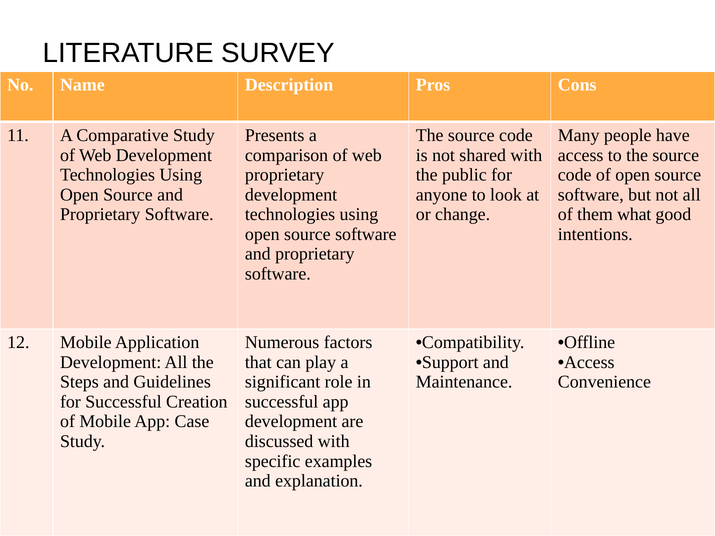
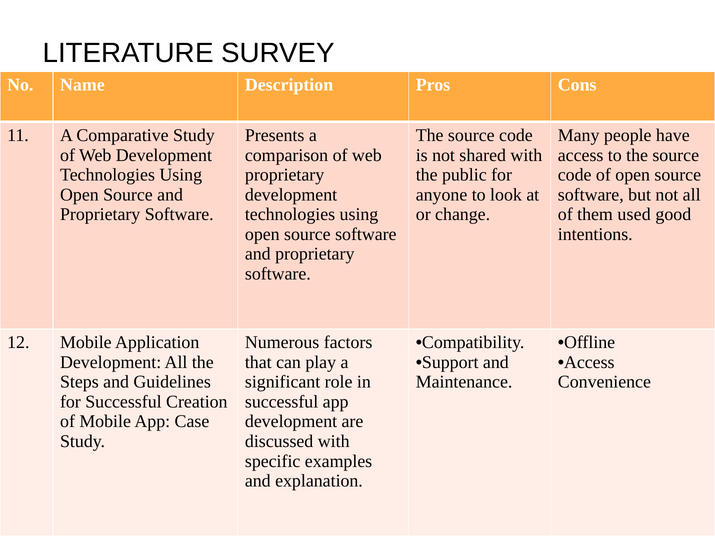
what: what -> used
